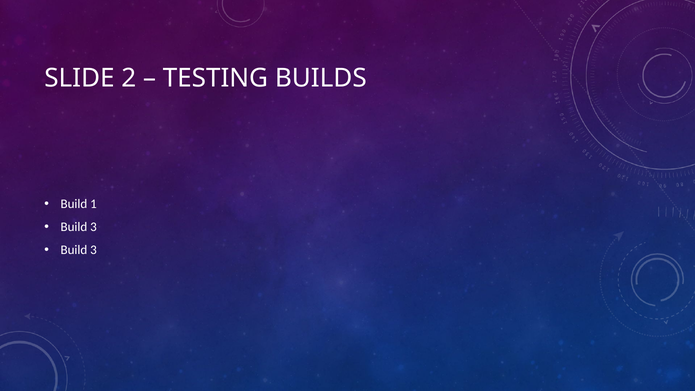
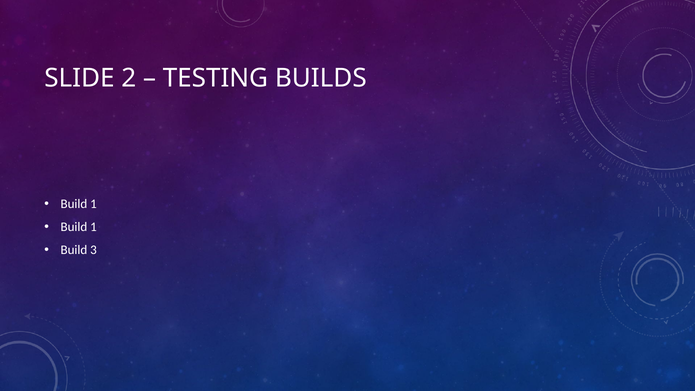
3 at (93, 227): 3 -> 1
